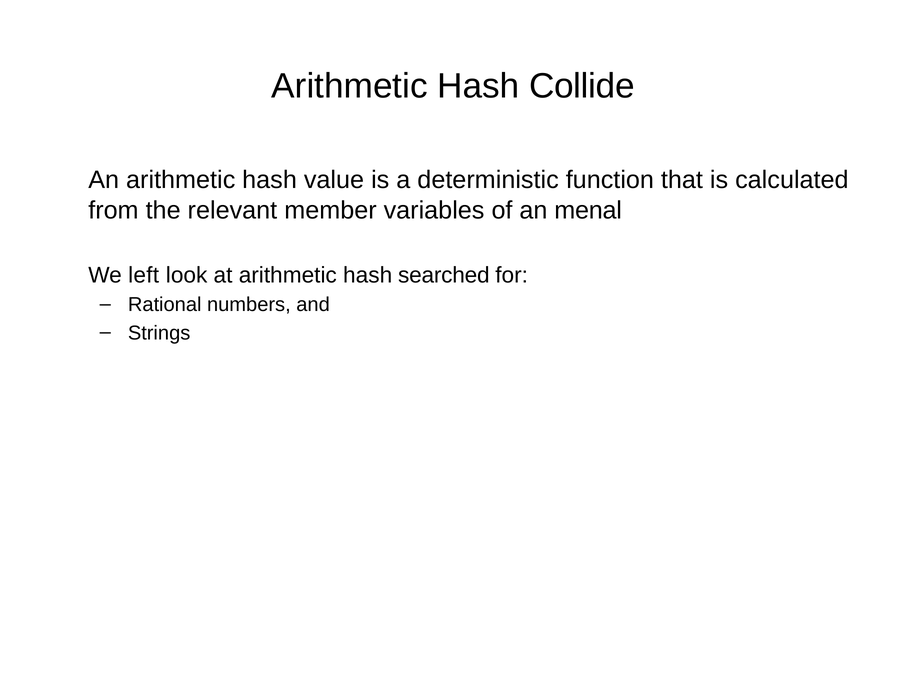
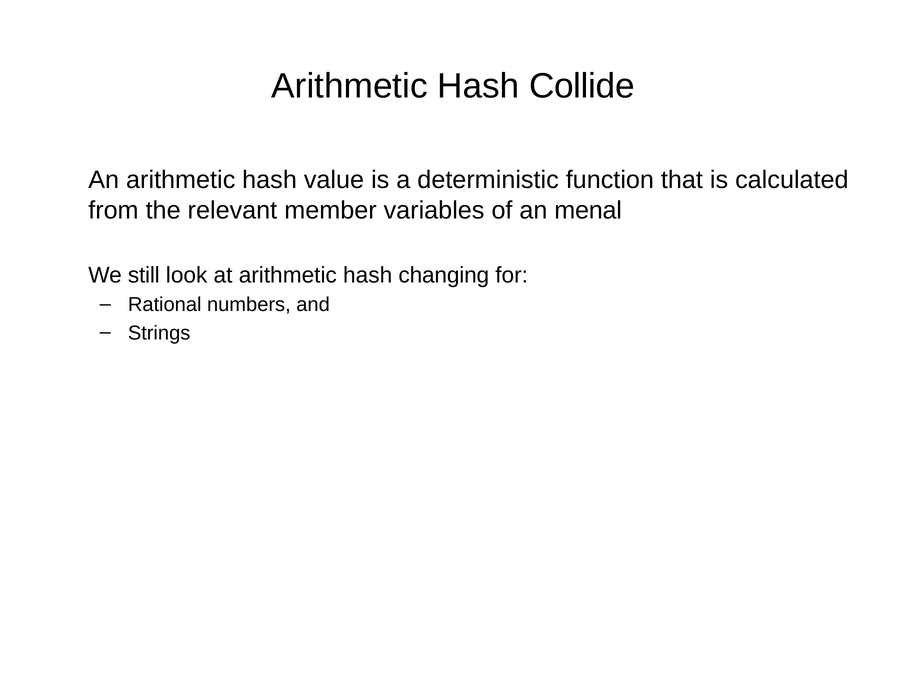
left: left -> still
searched: searched -> changing
